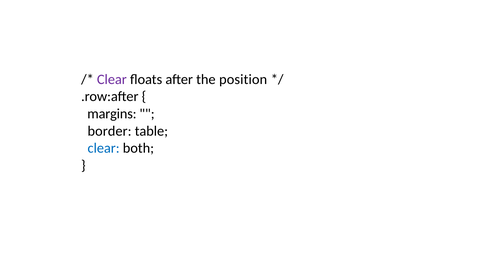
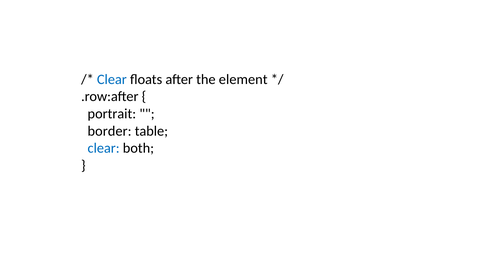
Clear at (112, 79) colour: purple -> blue
position: position -> element
margins: margins -> portrait
